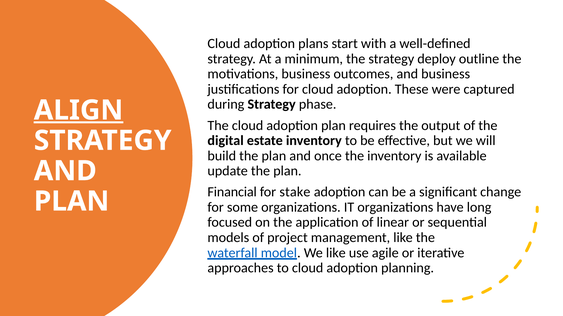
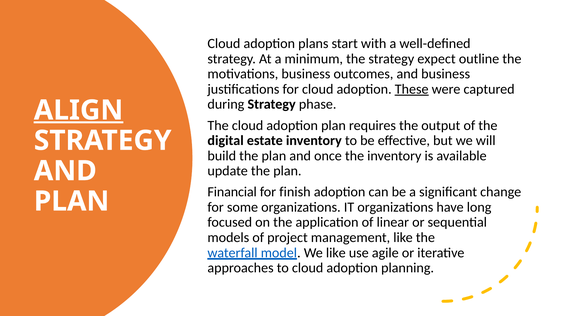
deploy: deploy -> expect
These underline: none -> present
stake: stake -> finish
